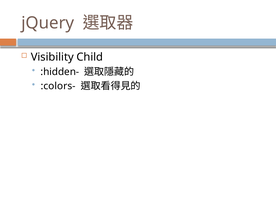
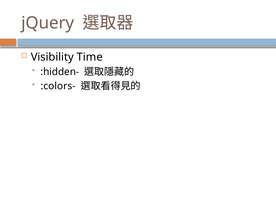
Child: Child -> Time
